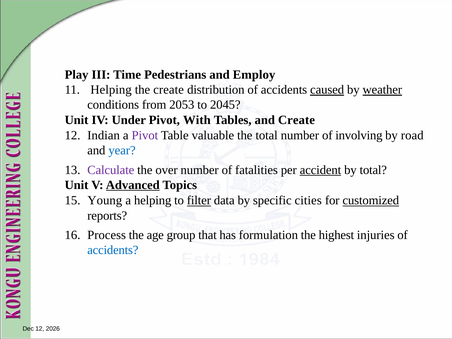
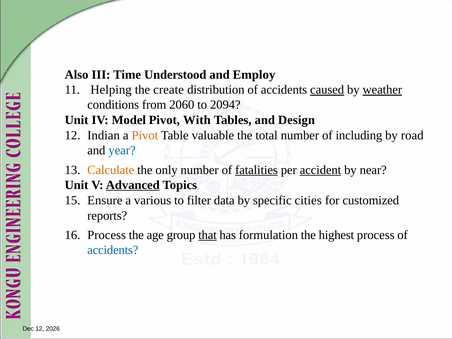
Play: Play -> Also
Pedestrians: Pedestrians -> Understood
2053: 2053 -> 2060
2045: 2045 -> 2094
Under: Under -> Model
and Create: Create -> Design
Pivot at (145, 135) colour: purple -> orange
involving: involving -> including
Calculate colour: purple -> orange
over: over -> only
fatalities underline: none -> present
by total: total -> near
Young: Young -> Ensure
a helping: helping -> various
filter underline: present -> none
customized underline: present -> none
that underline: none -> present
highest injuries: injuries -> process
